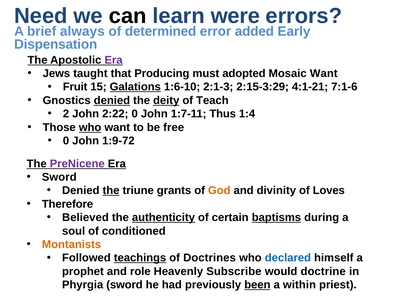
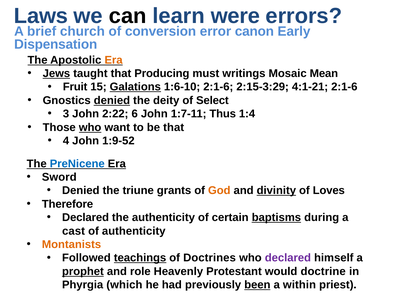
Need: Need -> Laws
always: always -> church
determined: determined -> conversion
added: added -> canon
Era at (114, 60) colour: purple -> orange
Jews underline: none -> present
adopted: adopted -> writings
Mosaic Want: Want -> Mean
1:6-10 2:1-3: 2:1-3 -> 2:1-6
4:1-21 7:1-6: 7:1-6 -> 2:1-6
deity underline: present -> none
Teach: Teach -> Select
2: 2 -> 3
2:22 0: 0 -> 6
be free: free -> that
0 at (66, 141): 0 -> 4
1:9-72: 1:9-72 -> 1:9-52
PreNicene colour: purple -> blue
the at (111, 191) underline: present -> none
divinity underline: none -> present
Believed at (85, 218): Believed -> Declared
authenticity at (163, 218) underline: present -> none
soul: soul -> cast
of conditioned: conditioned -> authenticity
declared at (288, 258) colour: blue -> purple
prophet underline: none -> present
Subscribe: Subscribe -> Protestant
Phyrgia sword: sword -> which
